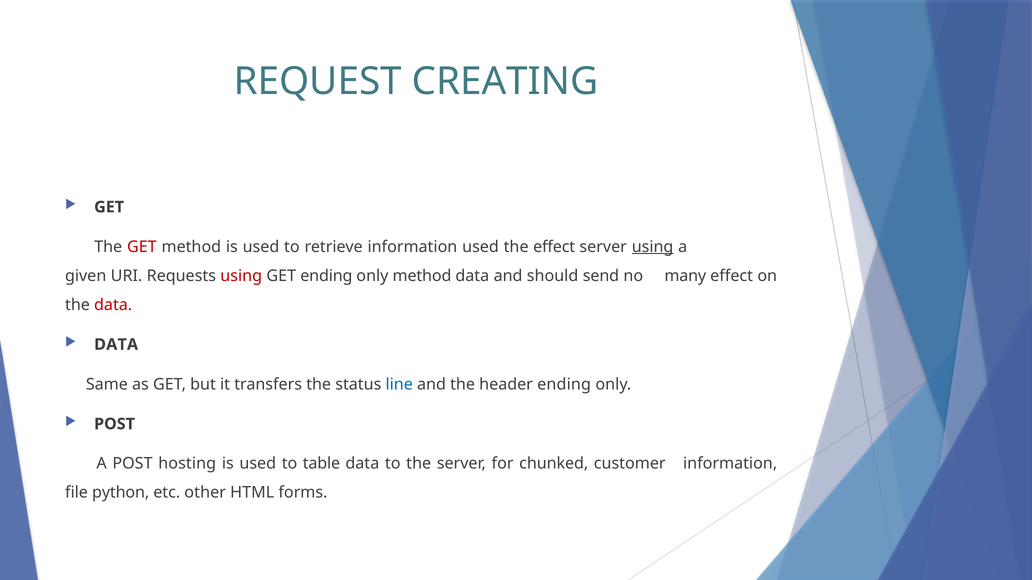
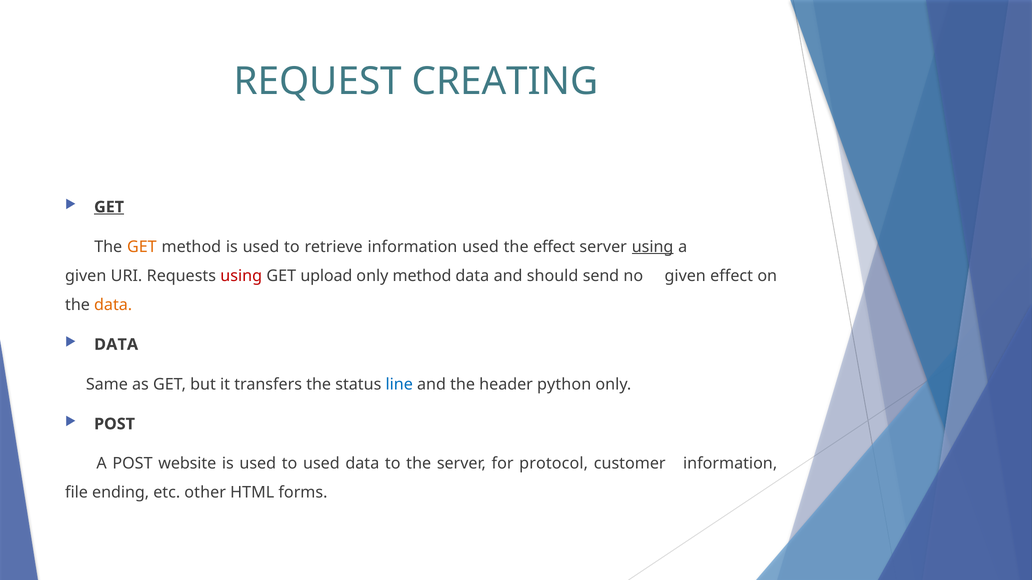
GET at (109, 207) underline: none -> present
GET at (142, 247) colour: red -> orange
GET ending: ending -> upload
no many: many -> given
data at (113, 305) colour: red -> orange
header ending: ending -> python
hosting: hosting -> website
to table: table -> used
chunked: chunked -> protocol
python: python -> ending
